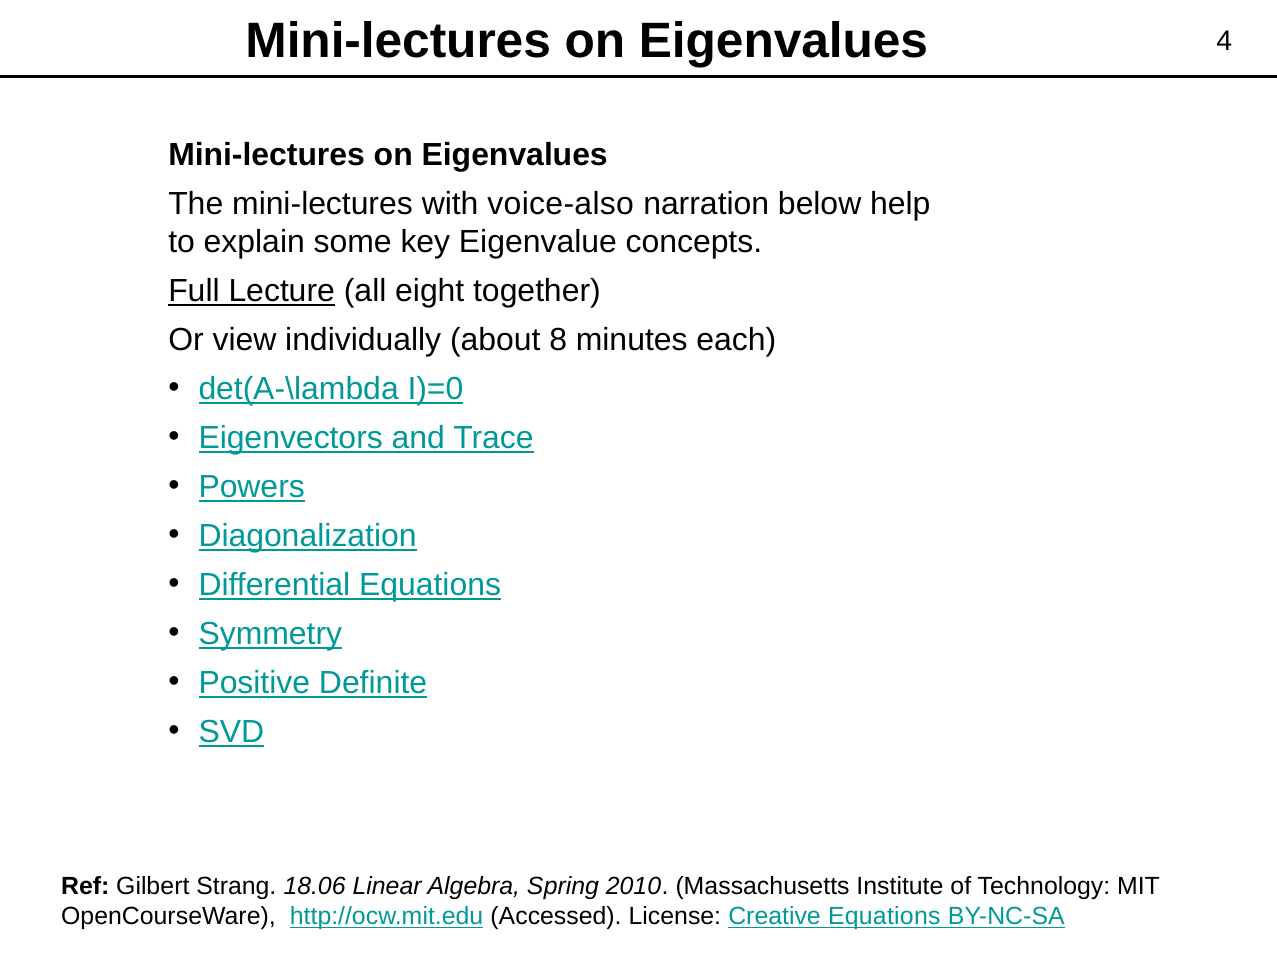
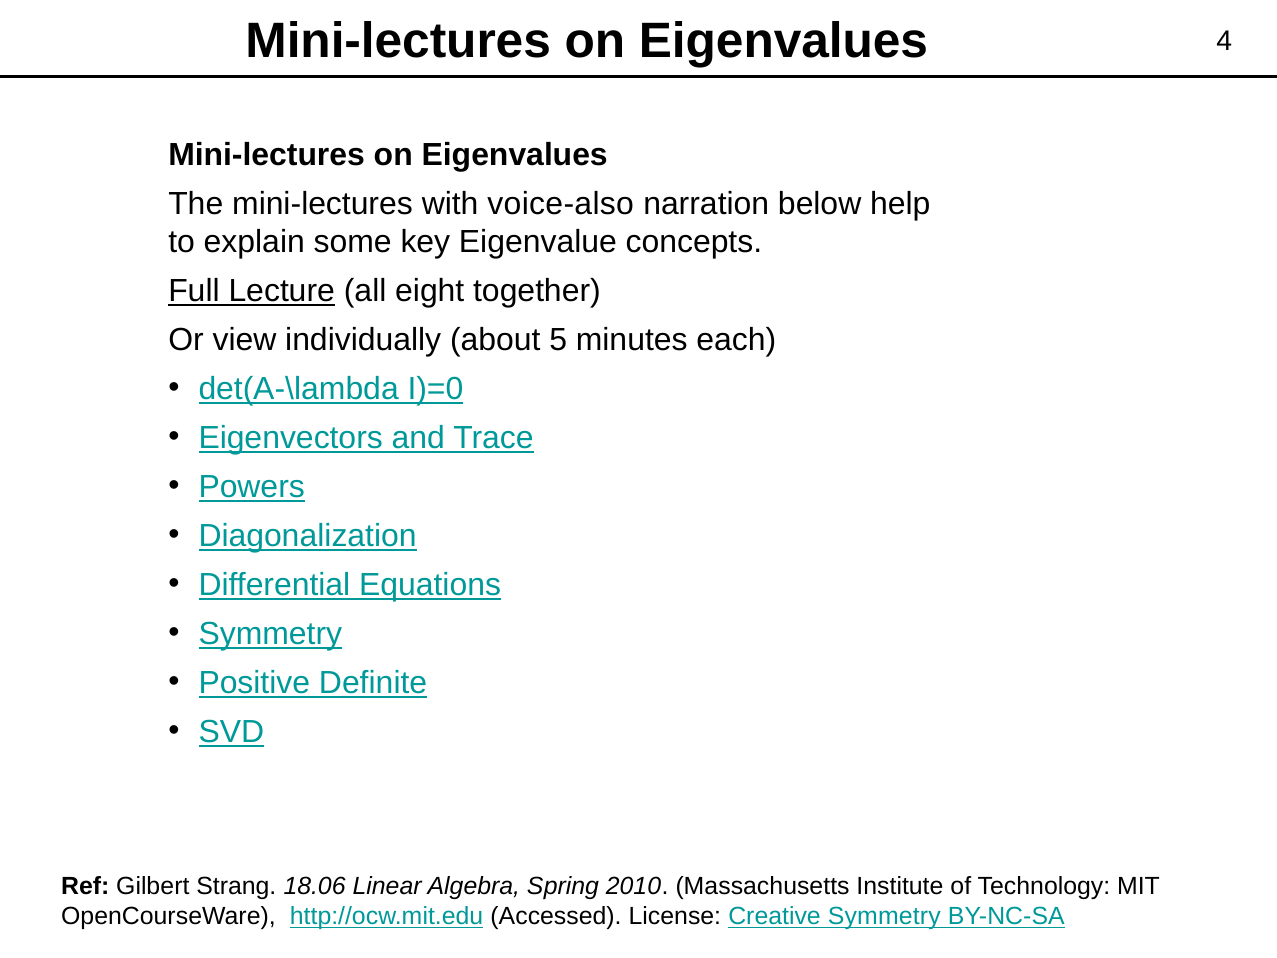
8: 8 -> 5
Creative Equations: Equations -> Symmetry
